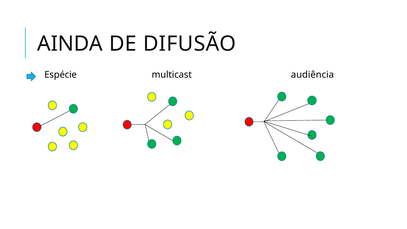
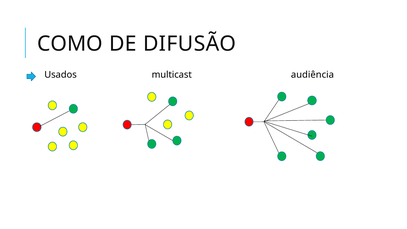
AINDA: AINDA -> COMO
Espécie: Espécie -> Usados
